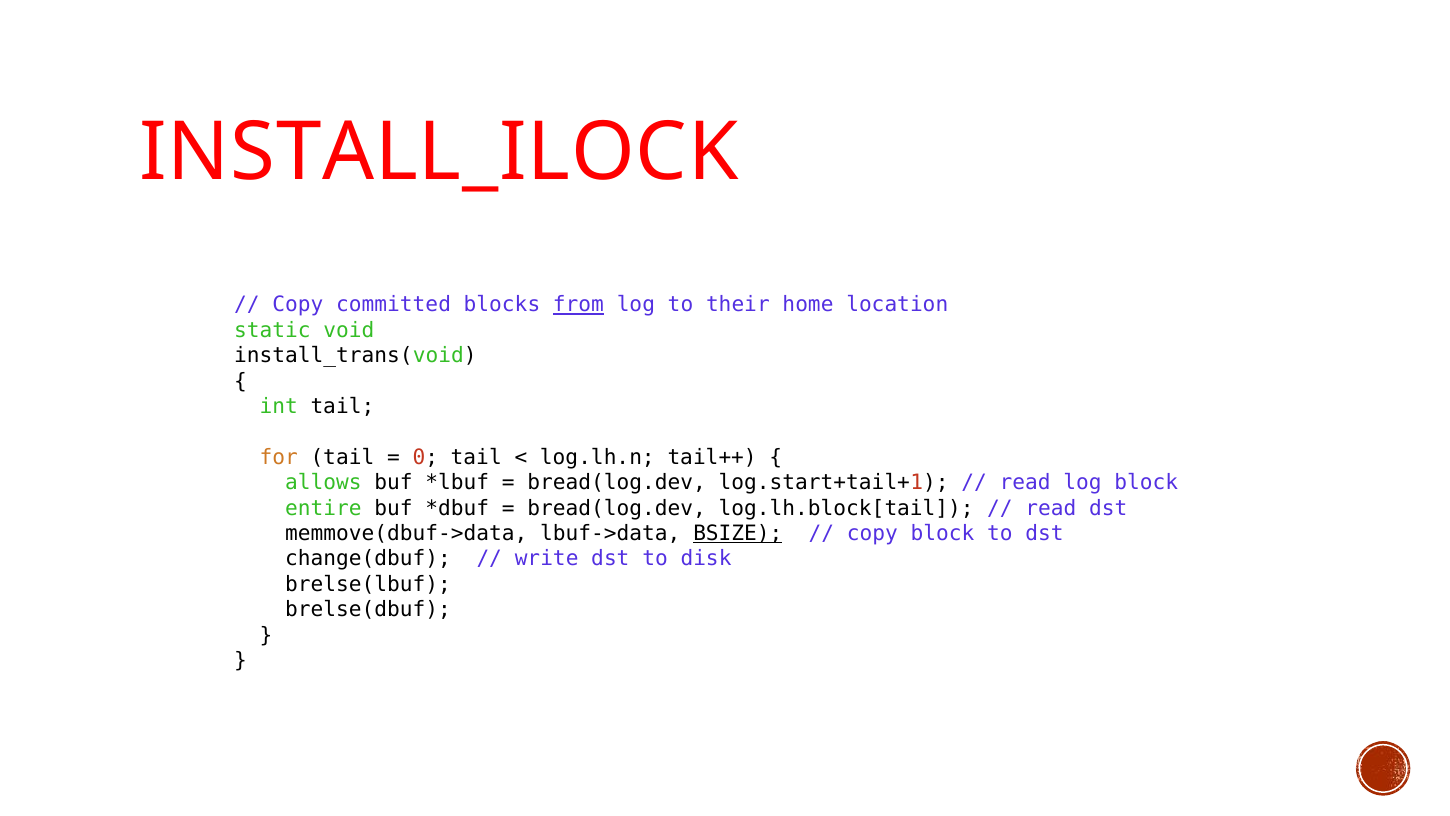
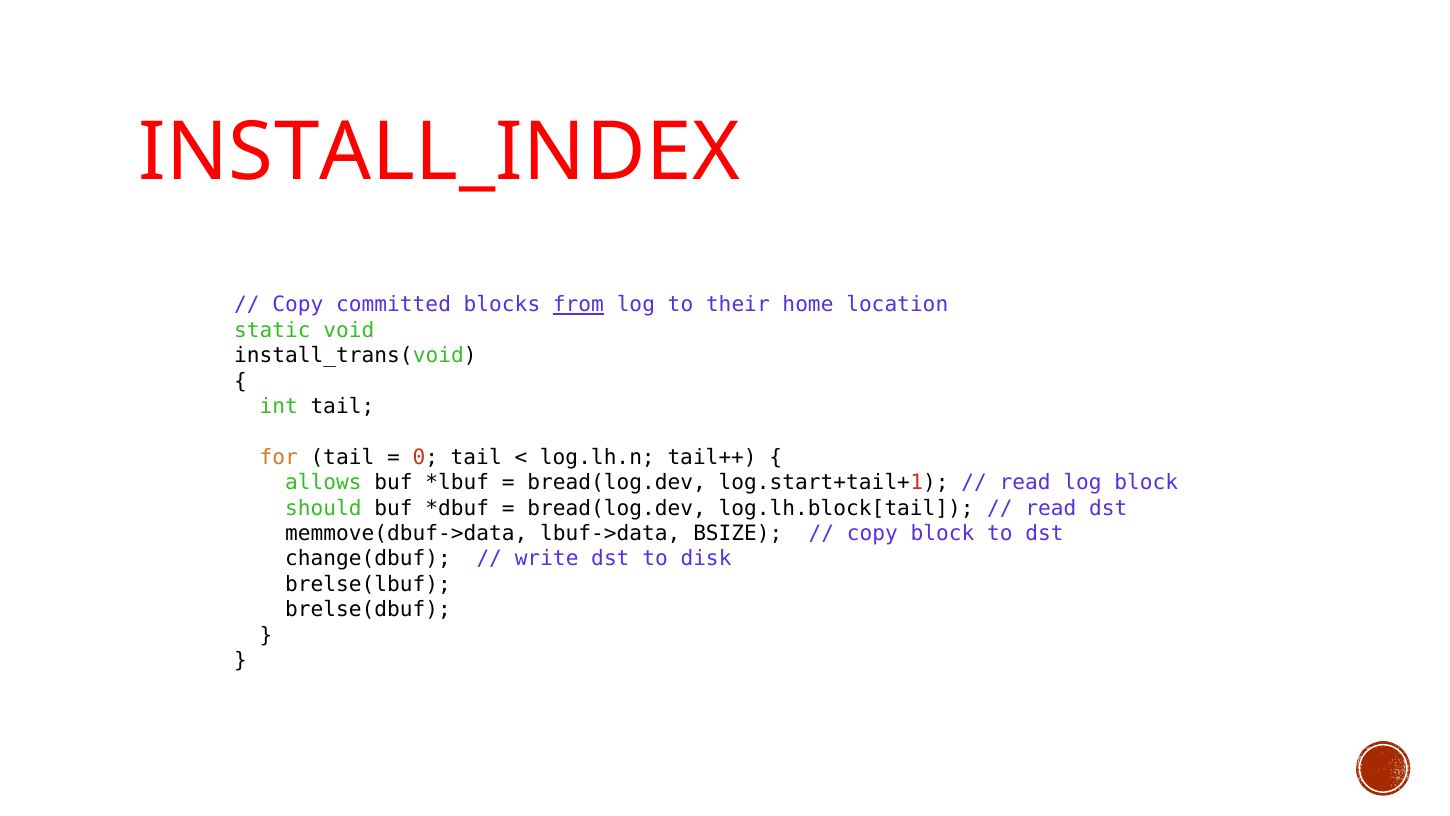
INSTALL_ILOCK: INSTALL_ILOCK -> INSTALL_INDEX
entire: entire -> should
BSIZE underline: present -> none
